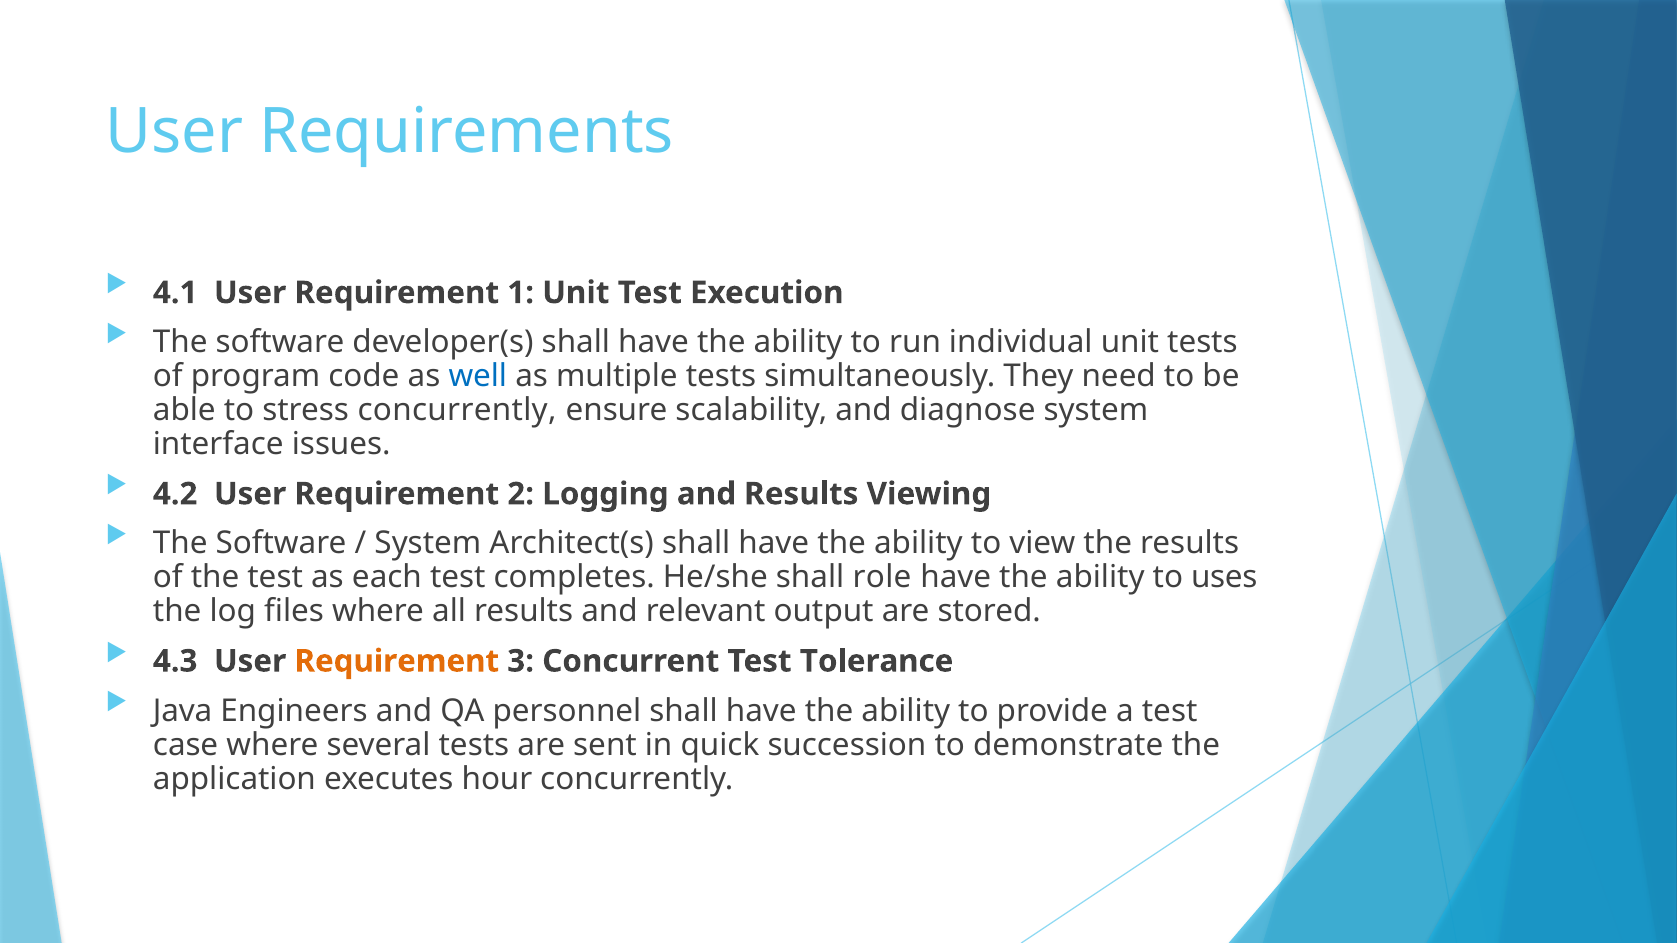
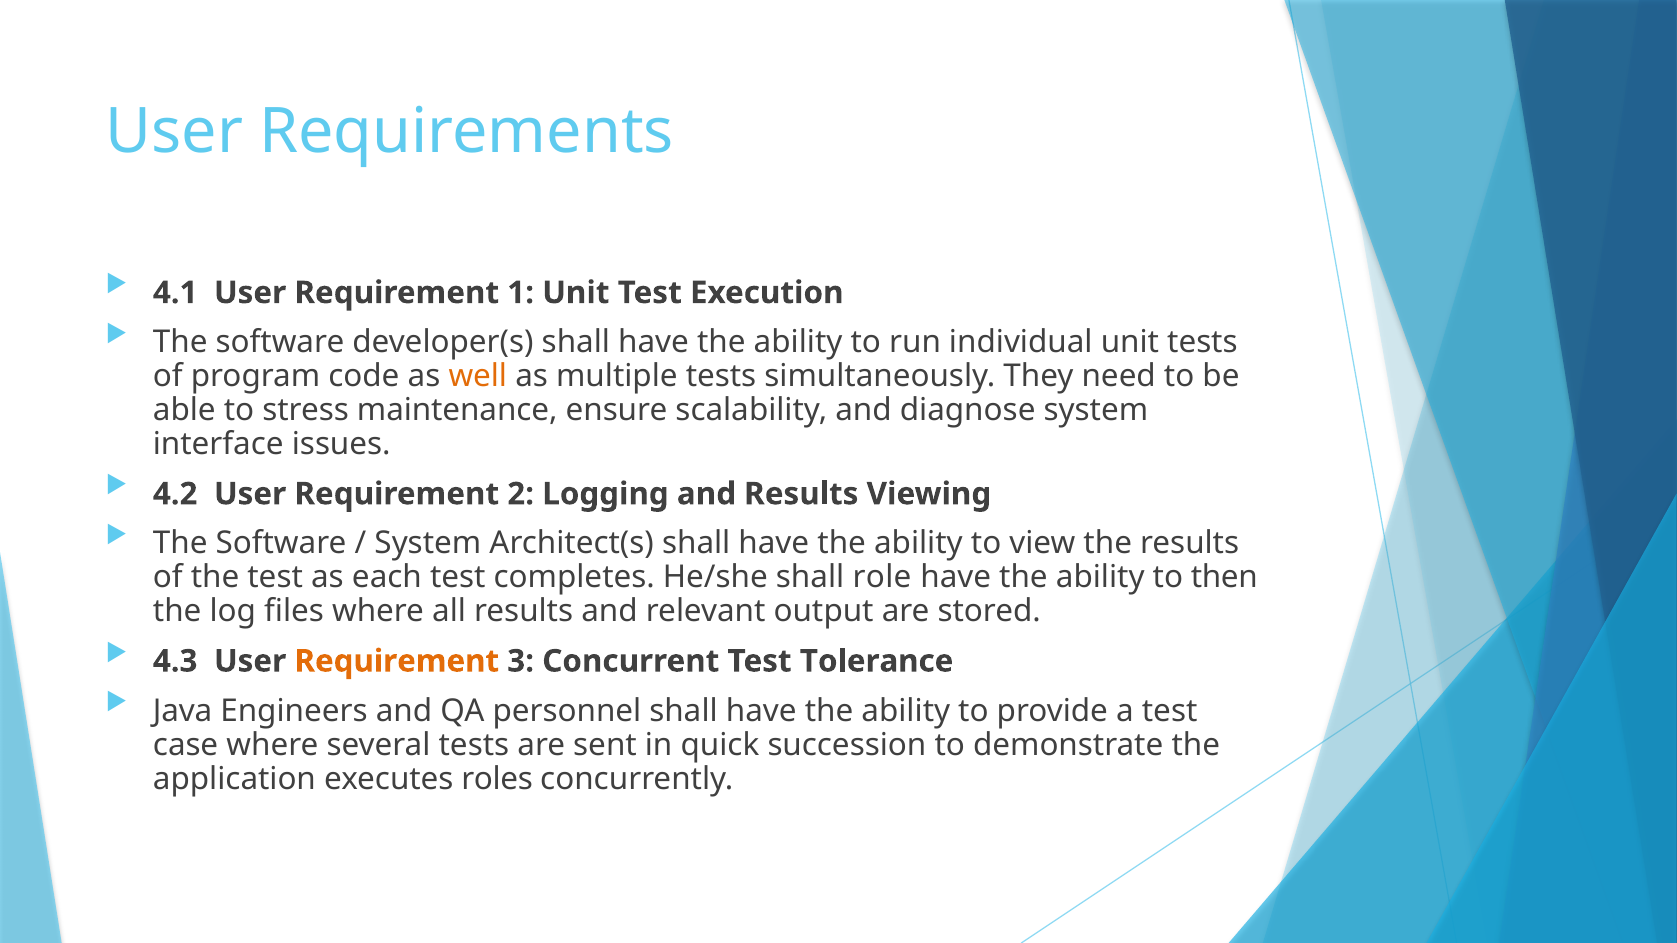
well colour: blue -> orange
stress concurrently: concurrently -> maintenance
uses: uses -> then
hour: hour -> roles
